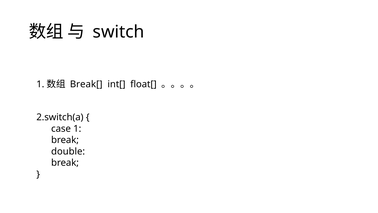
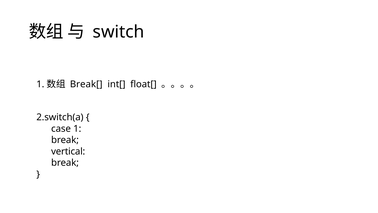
double: double -> vertical
